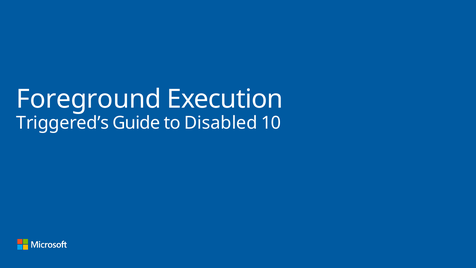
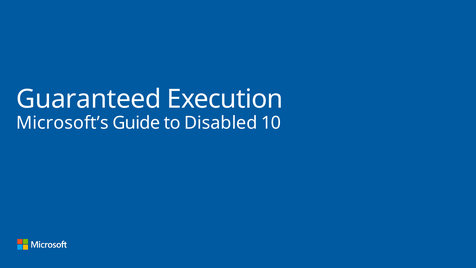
Foreground: Foreground -> Guaranteed
Triggered’s: Triggered’s -> Microsoft’s
